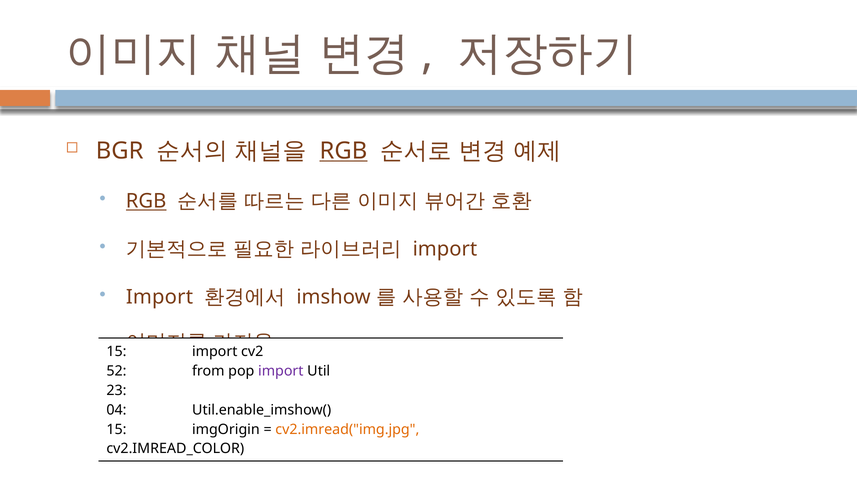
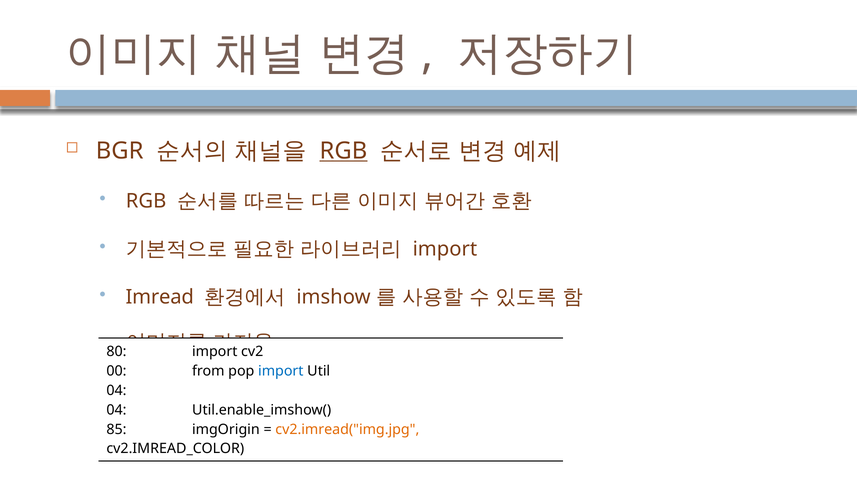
RGB at (146, 201) underline: present -> none
Import at (159, 297): Import -> Imread
15 at (116, 352): 15 -> 80
52: 52 -> 00
import at (281, 371) colour: purple -> blue
23 at (116, 391): 23 -> 04
15 at (116, 429): 15 -> 85
